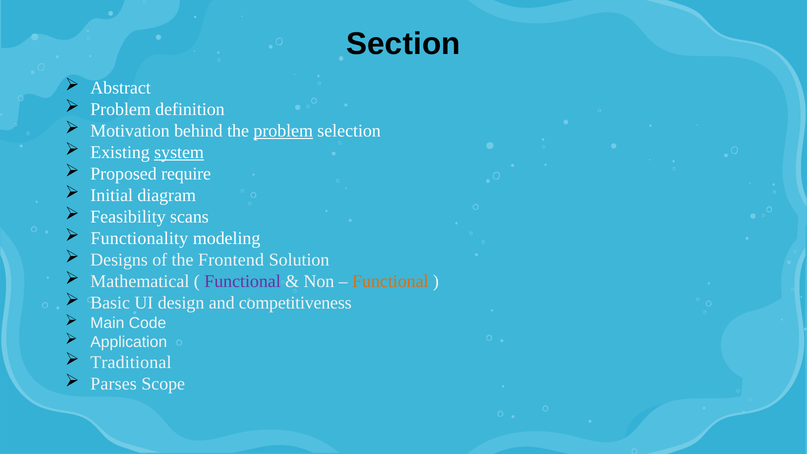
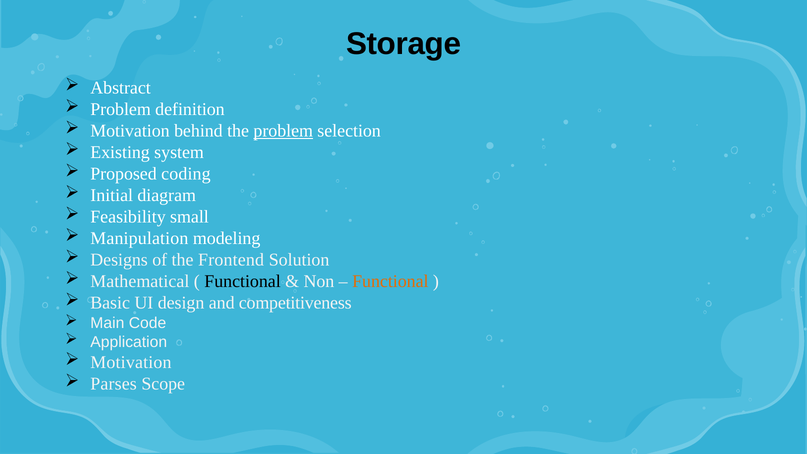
Section: Section -> Storage
system underline: present -> none
require: require -> coding
scans: scans -> small
Functionality: Functionality -> Manipulation
Functional at (243, 281) colour: purple -> black
Traditional at (131, 362): Traditional -> Motivation
